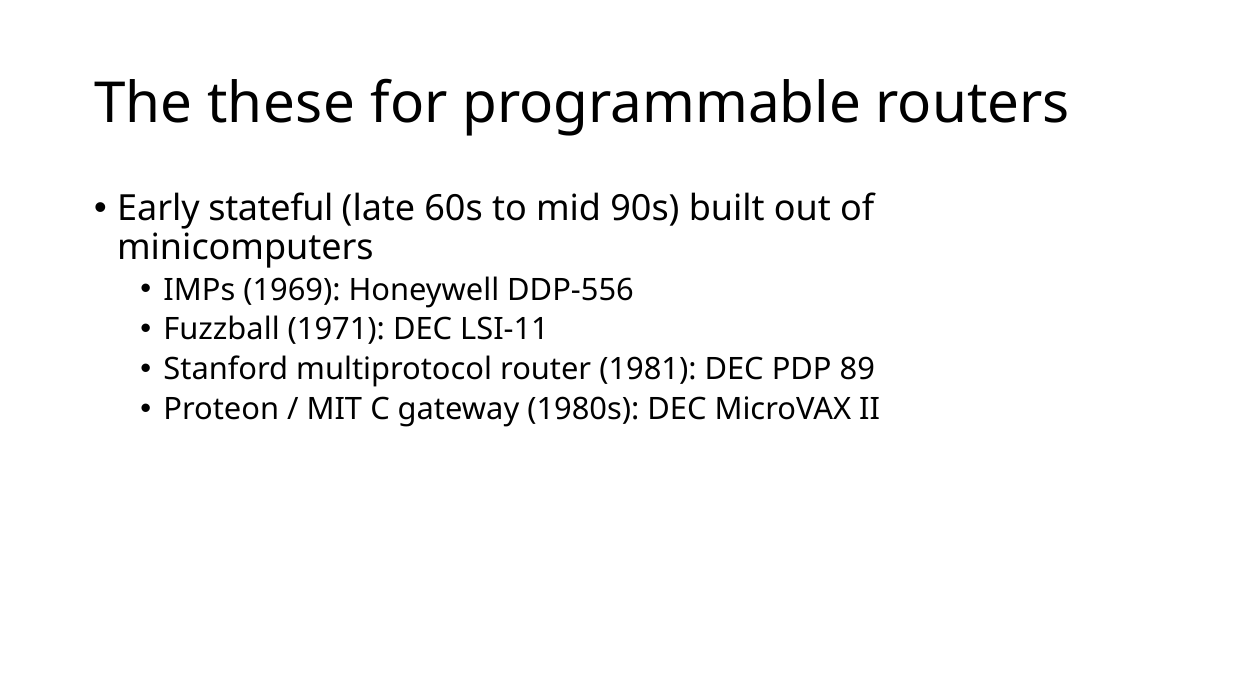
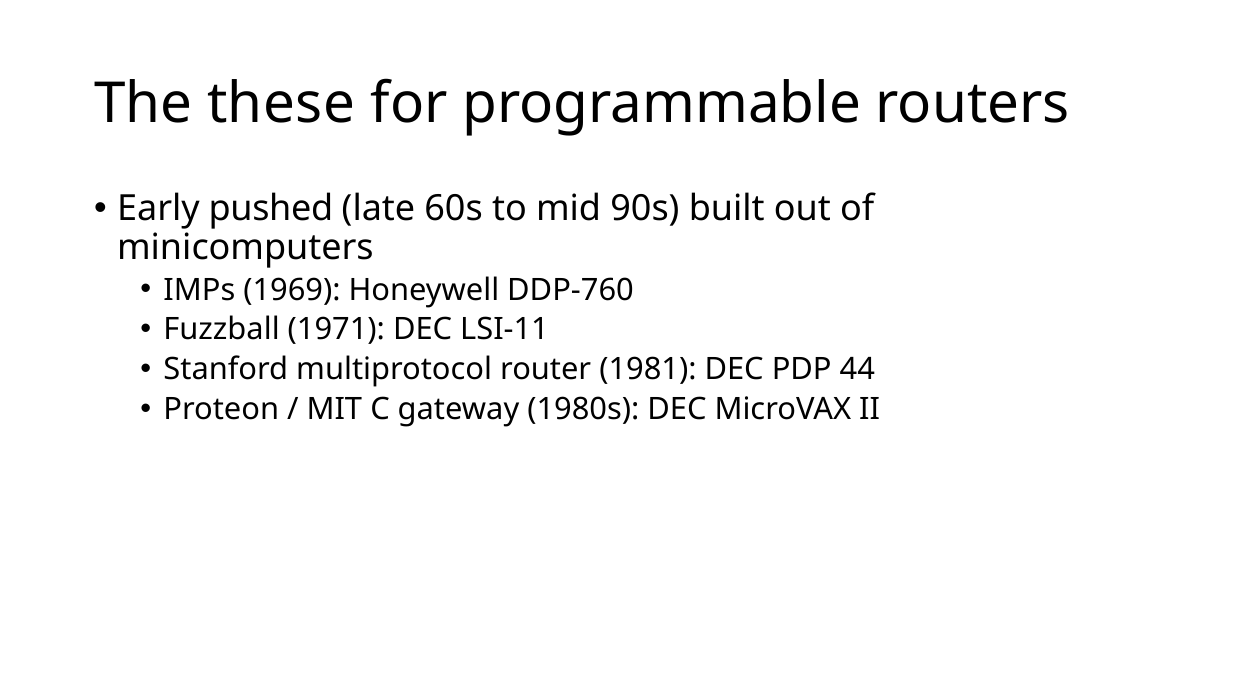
stateful: stateful -> pushed
DDP-556: DDP-556 -> DDP-760
89: 89 -> 44
